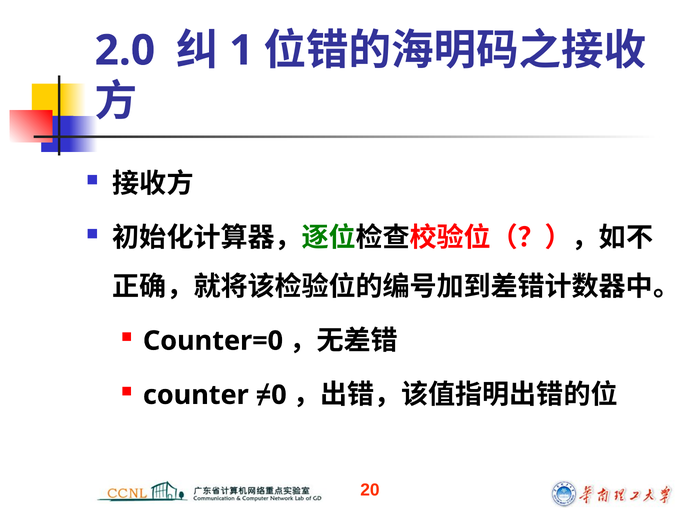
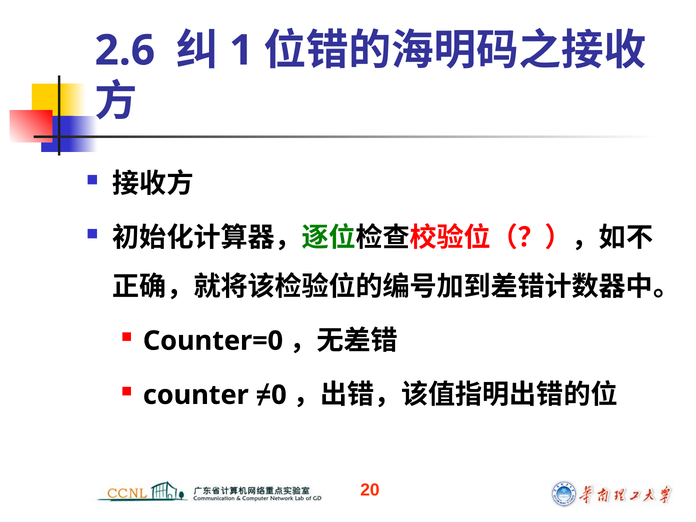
2.0: 2.0 -> 2.6
